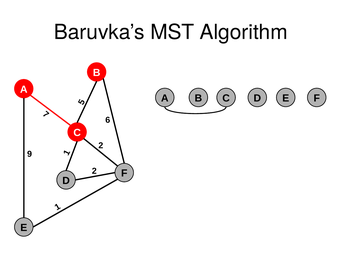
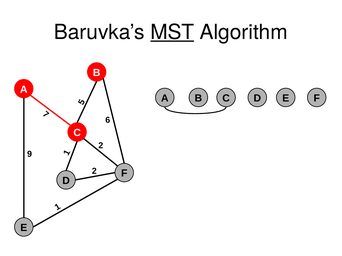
MST underline: none -> present
